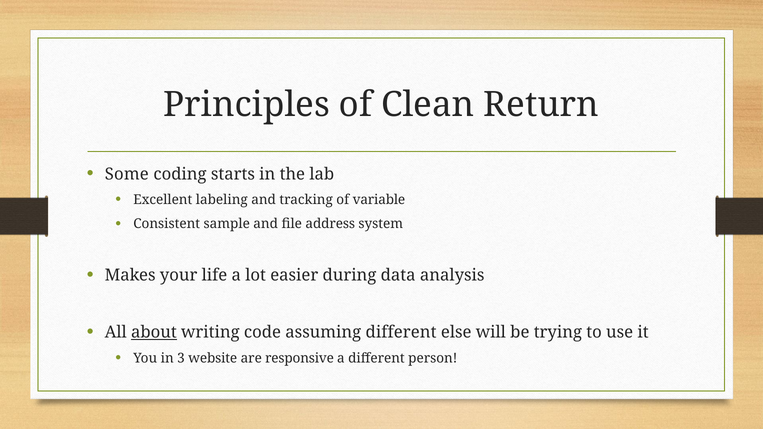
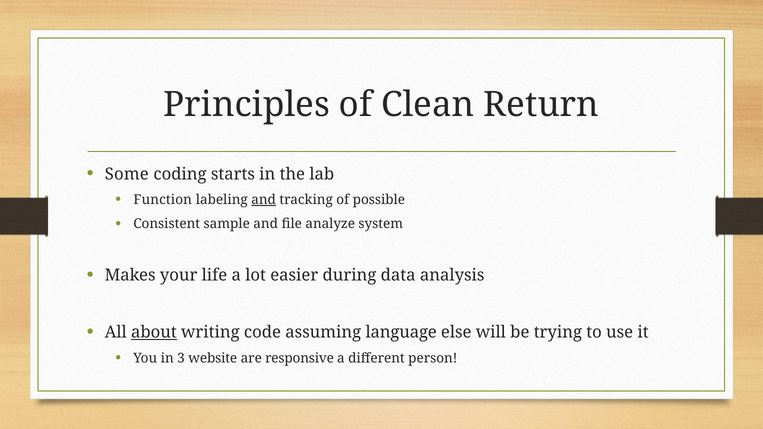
Excellent: Excellent -> Function
and at (264, 200) underline: none -> present
variable: variable -> possible
address: address -> analyze
assuming different: different -> language
